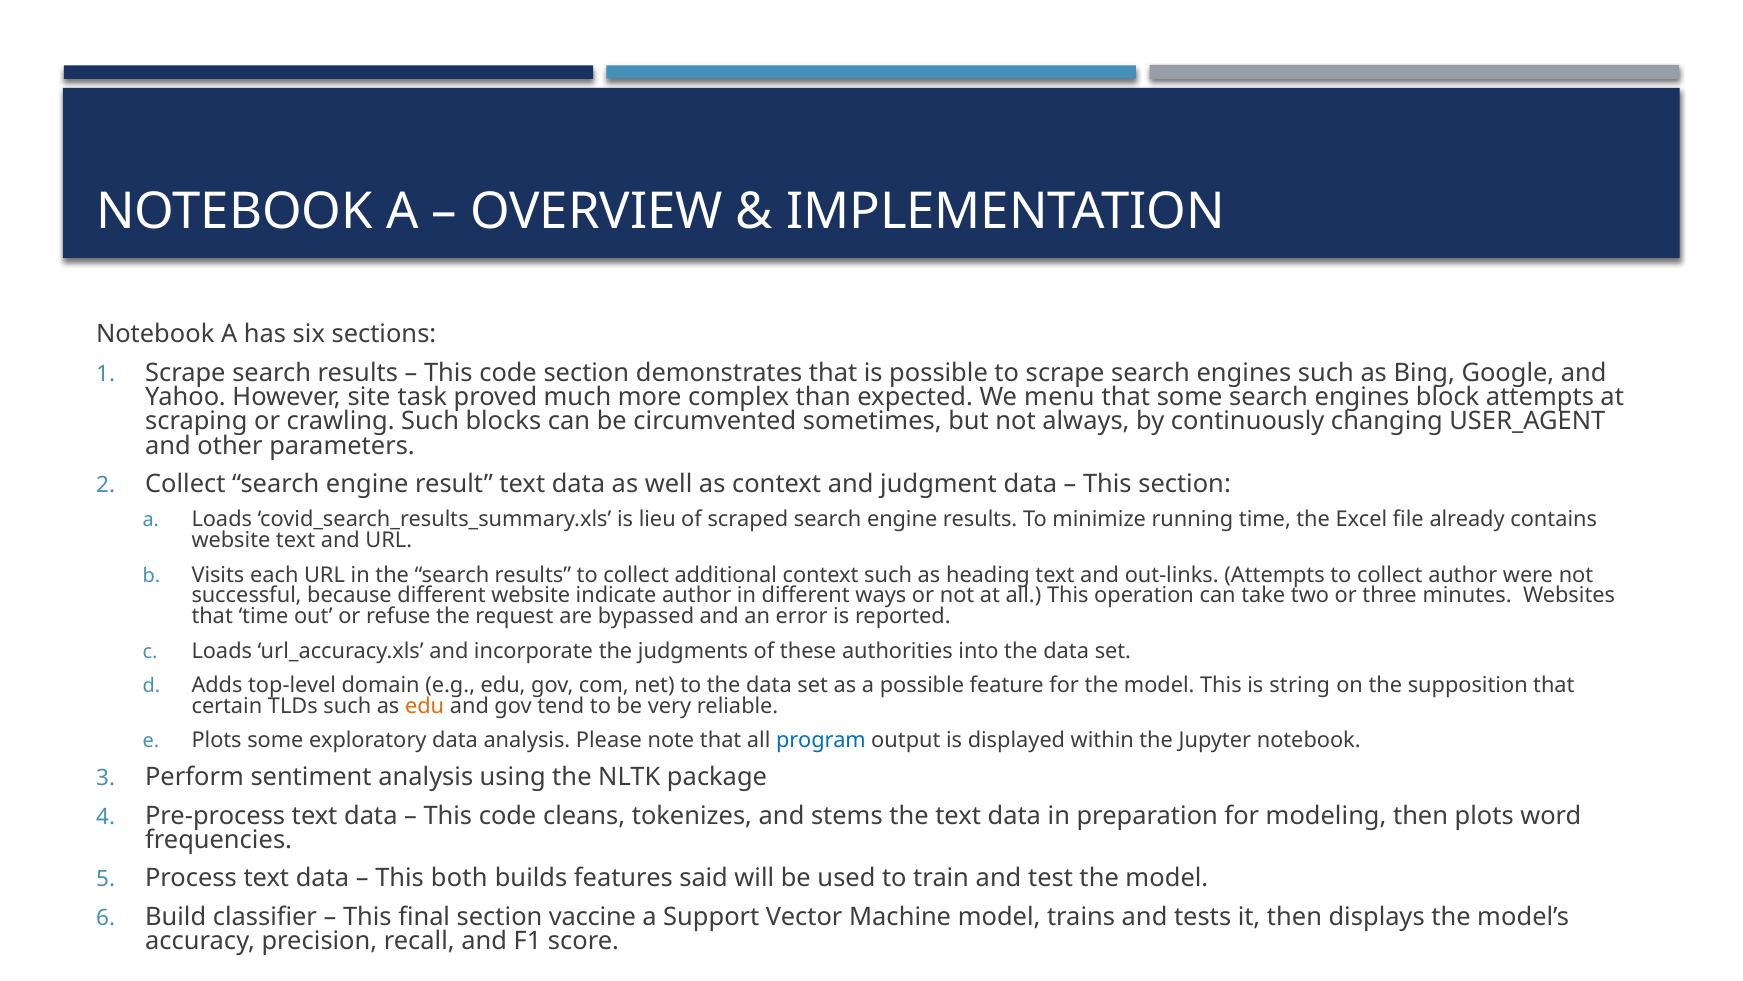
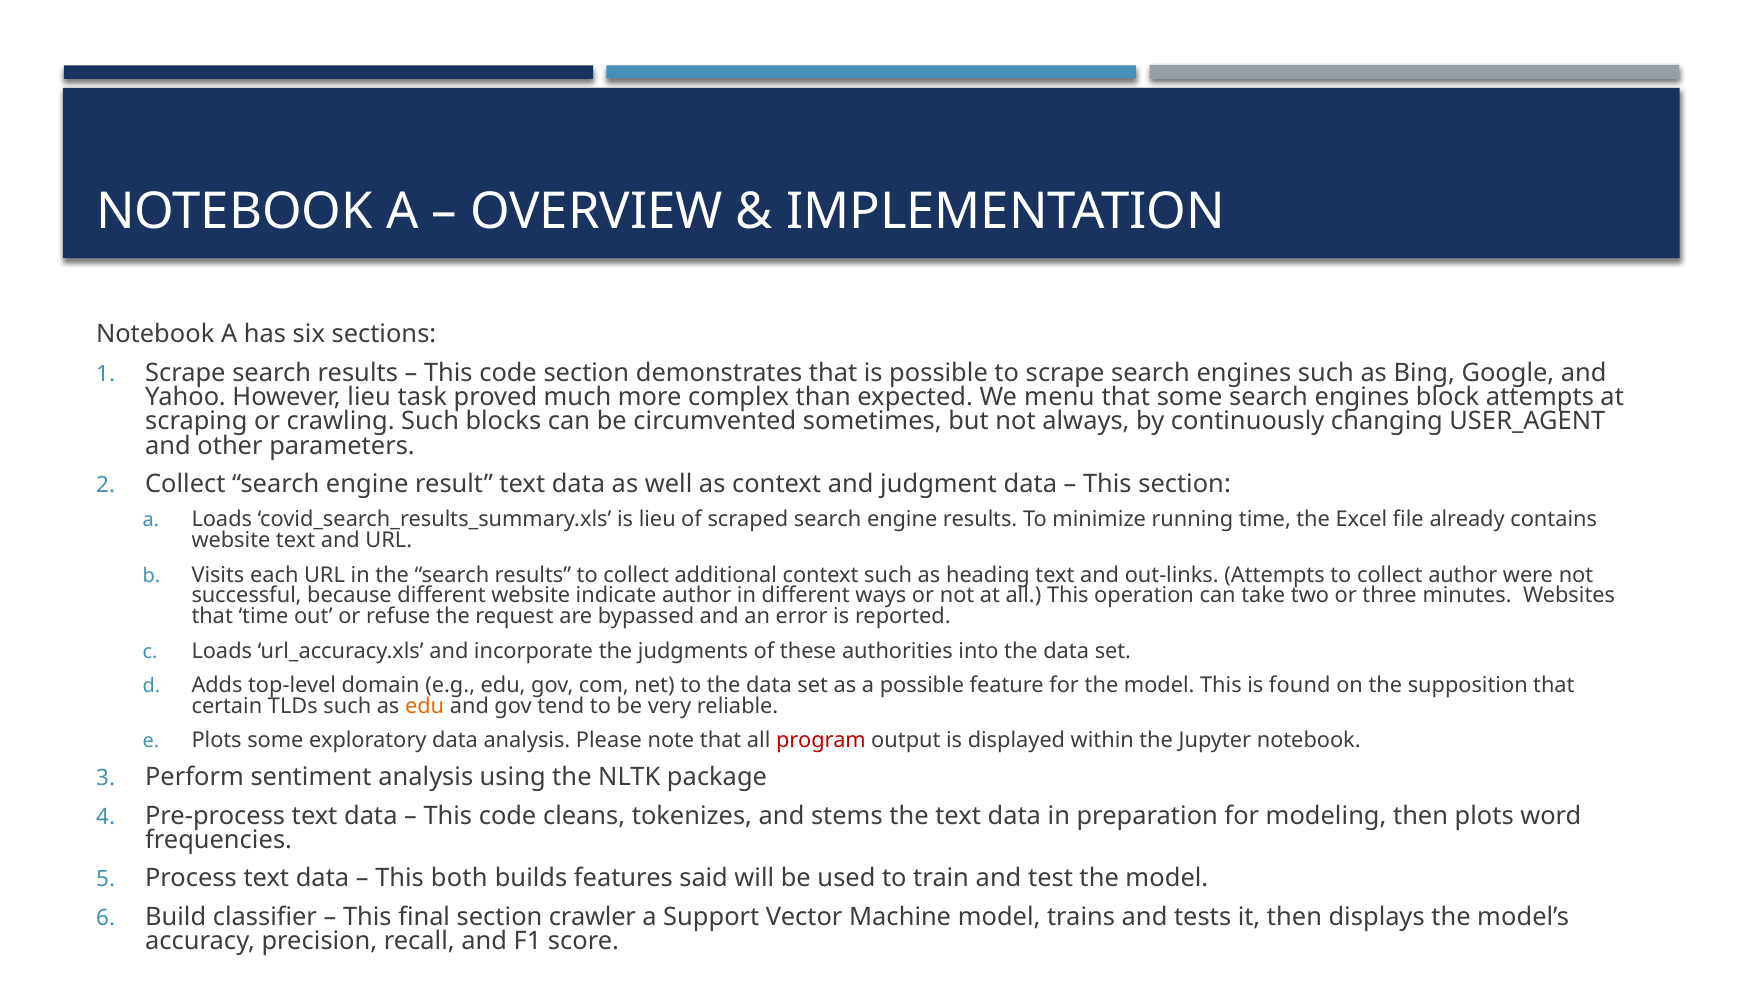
However site: site -> lieu
string: string -> found
program colour: blue -> red
vaccine: vaccine -> crawler
